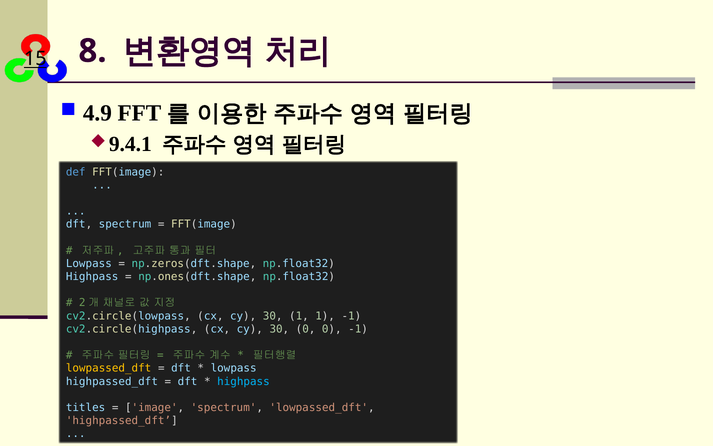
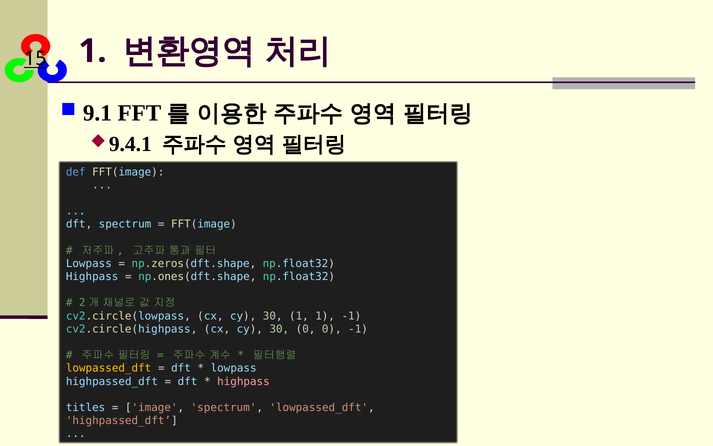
8 at (93, 51): 8 -> 1
4.9: 4.9 -> 9.1
highpass at (243, 381) colour: light blue -> pink
